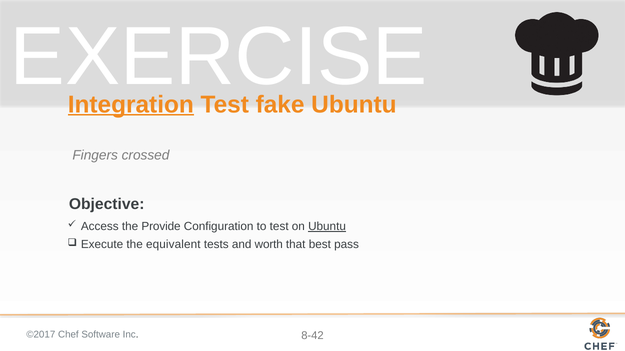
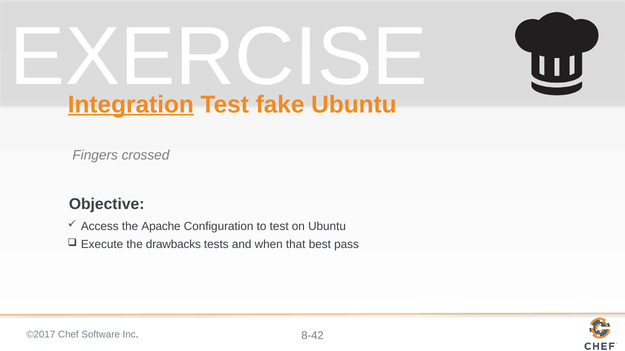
Provide: Provide -> Apache
Ubuntu at (327, 227) underline: present -> none
equivalent: equivalent -> drawbacks
worth: worth -> when
